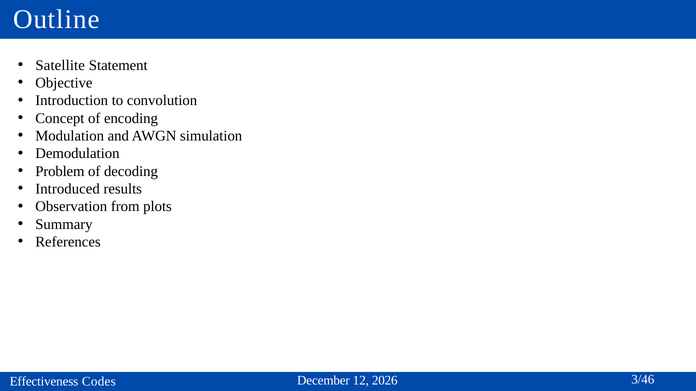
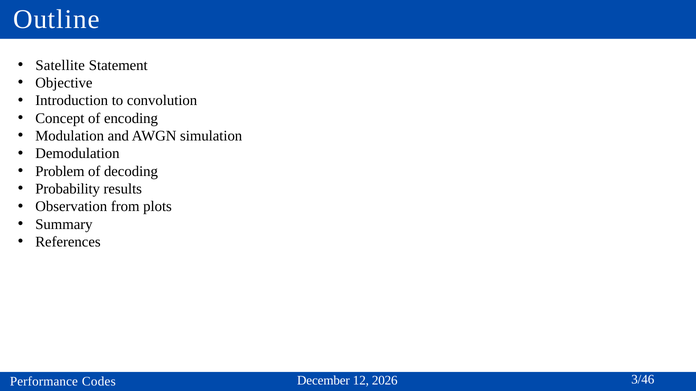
Introduced: Introduced -> Probability
Effectiveness: Effectiveness -> Performance
